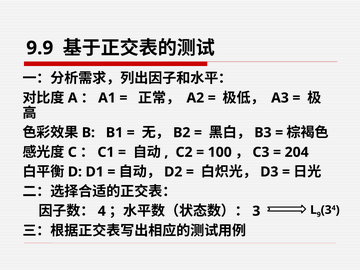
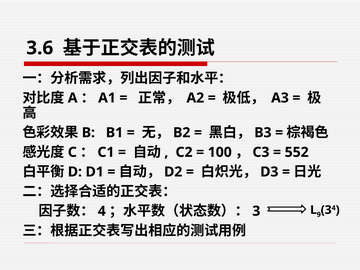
9.9: 9.9 -> 3.6
204: 204 -> 552
